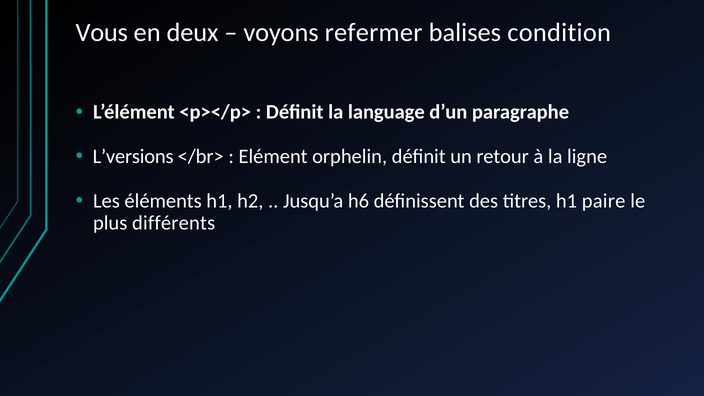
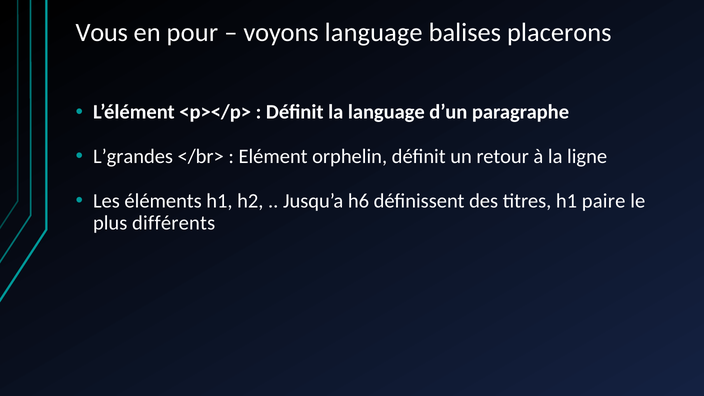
deux: deux -> pour
voyons refermer: refermer -> language
condition: condition -> placerons
L’versions: L’versions -> L’grandes
